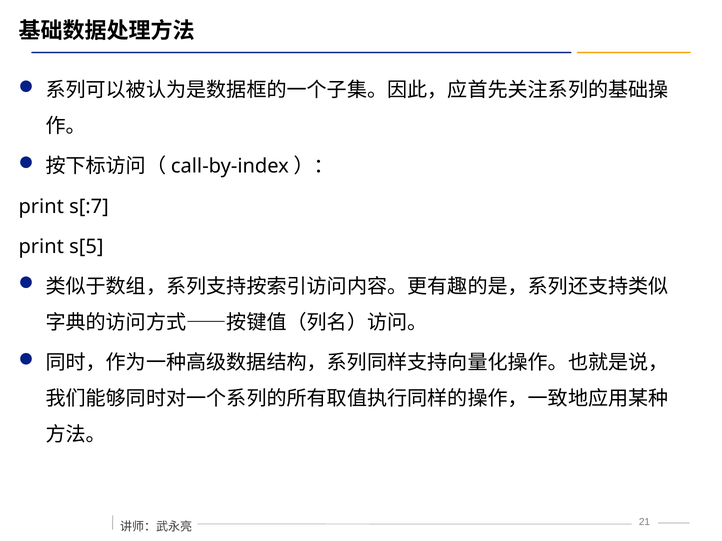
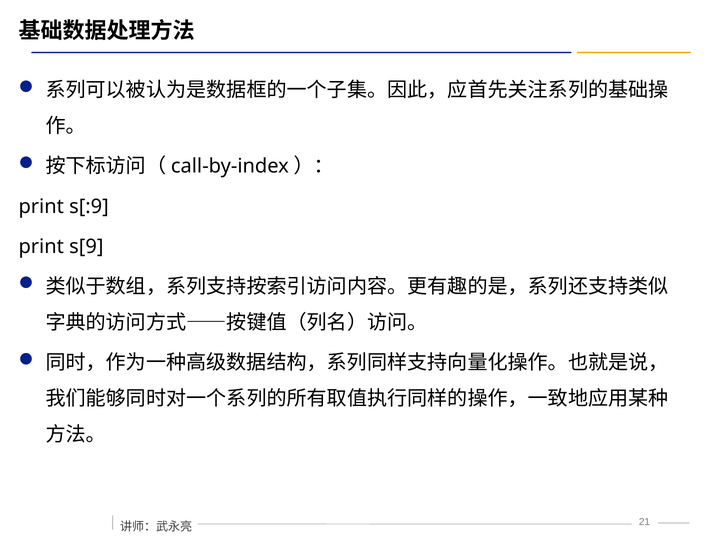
s[:7: s[:7 -> s[:9
s[5: s[5 -> s[9
